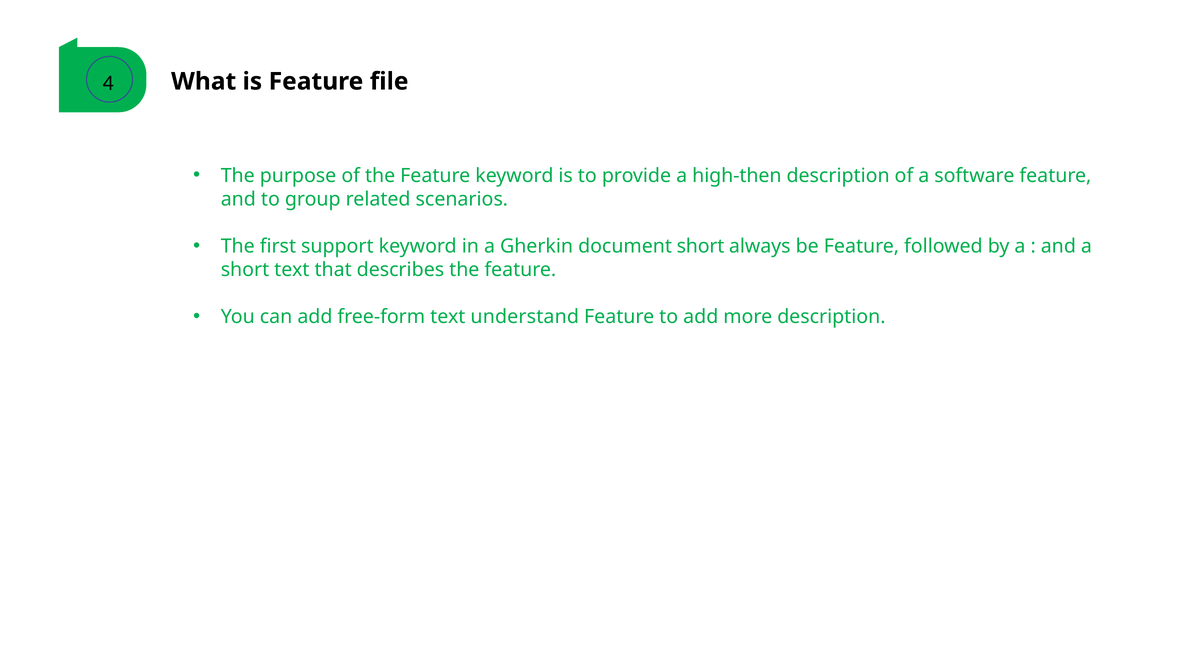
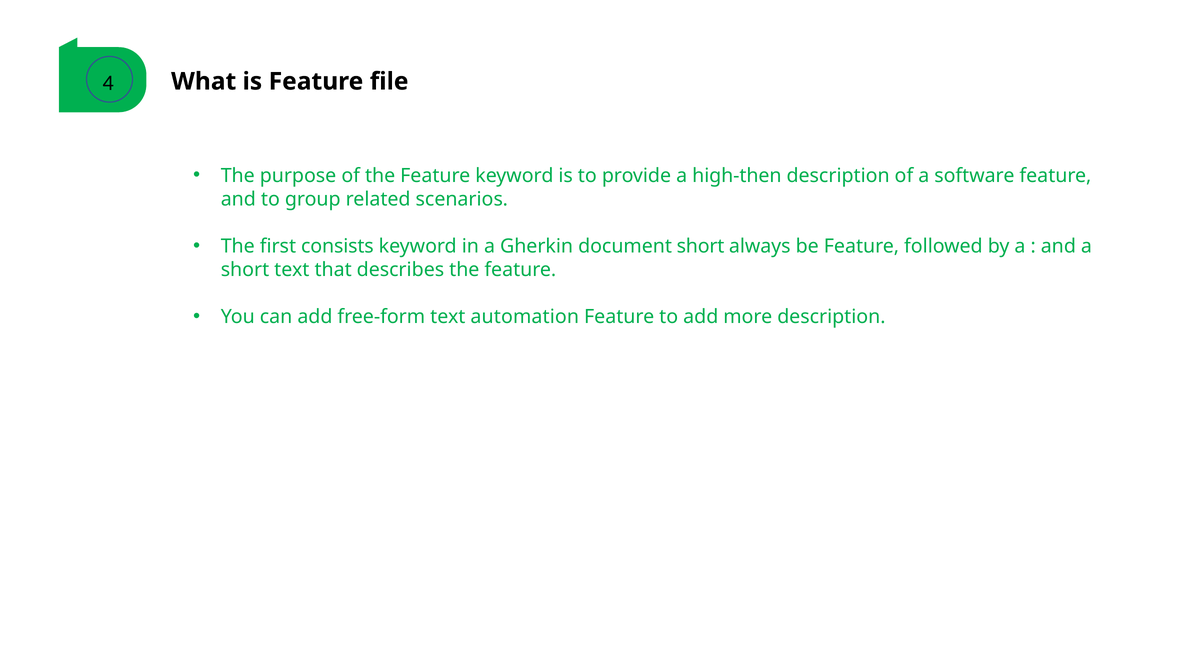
support: support -> consists
understand: understand -> automation
